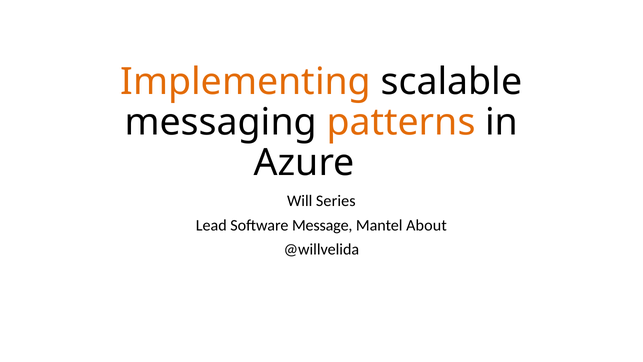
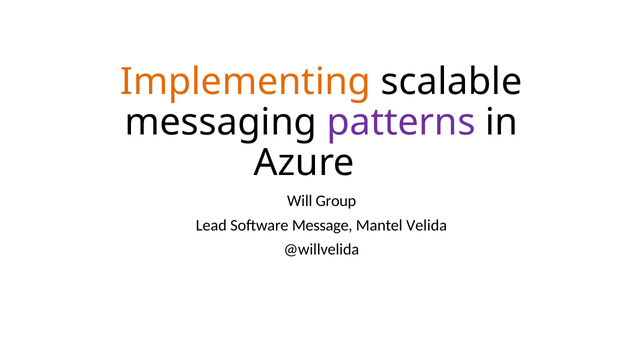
patterns colour: orange -> purple
Series: Series -> Group
About: About -> Velida
